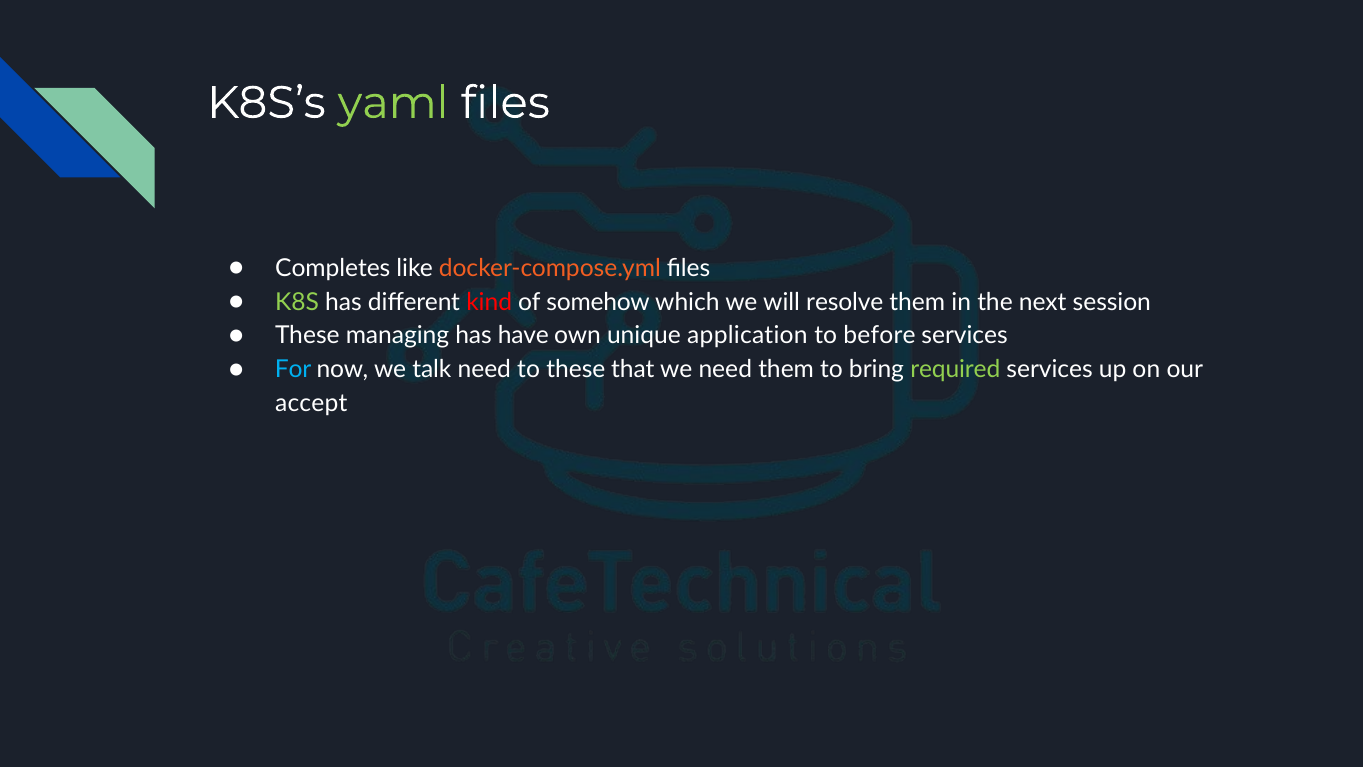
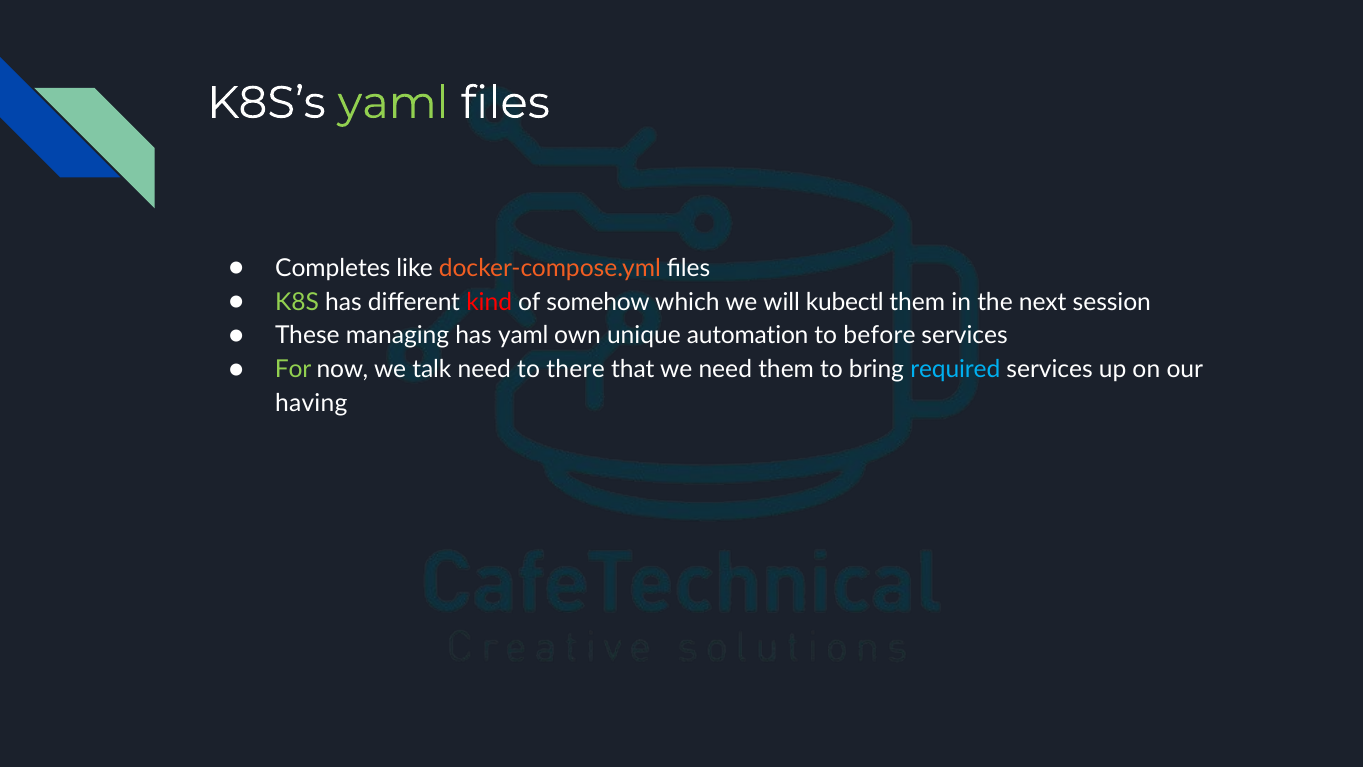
resolve: resolve -> kubectl
has have: have -> yaml
application: application -> automation
For colour: light blue -> light green
to these: these -> there
required colour: light green -> light blue
accept: accept -> having
